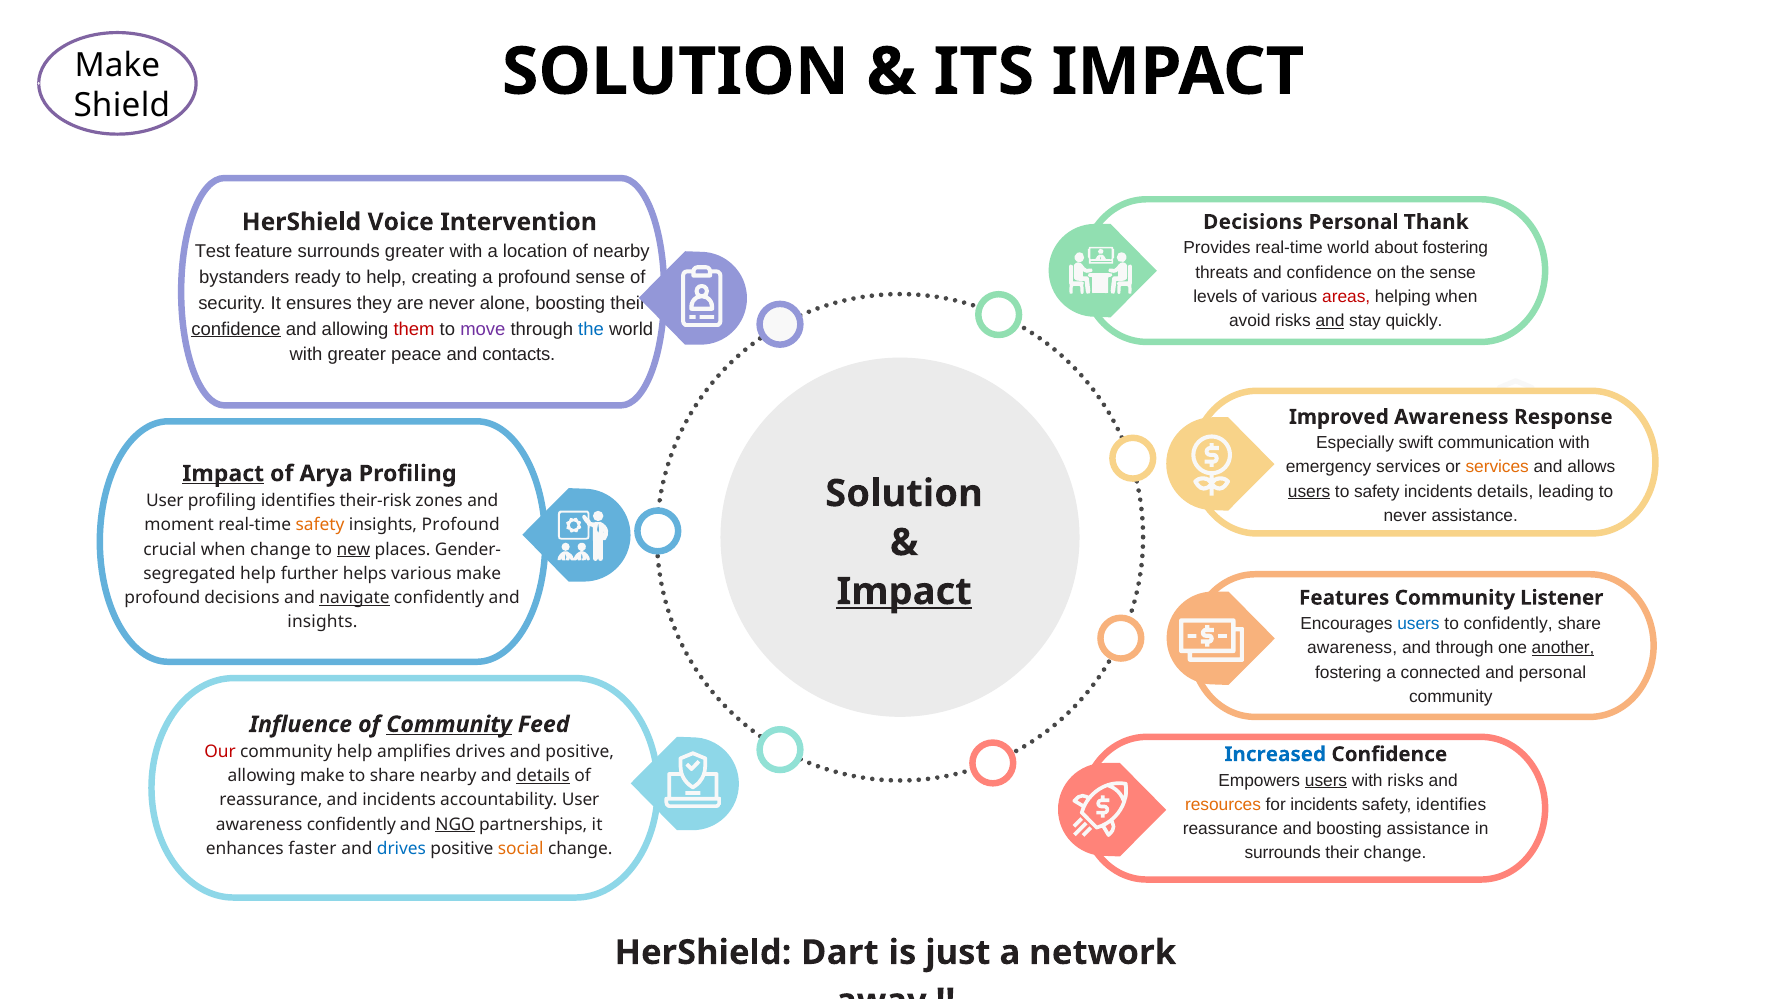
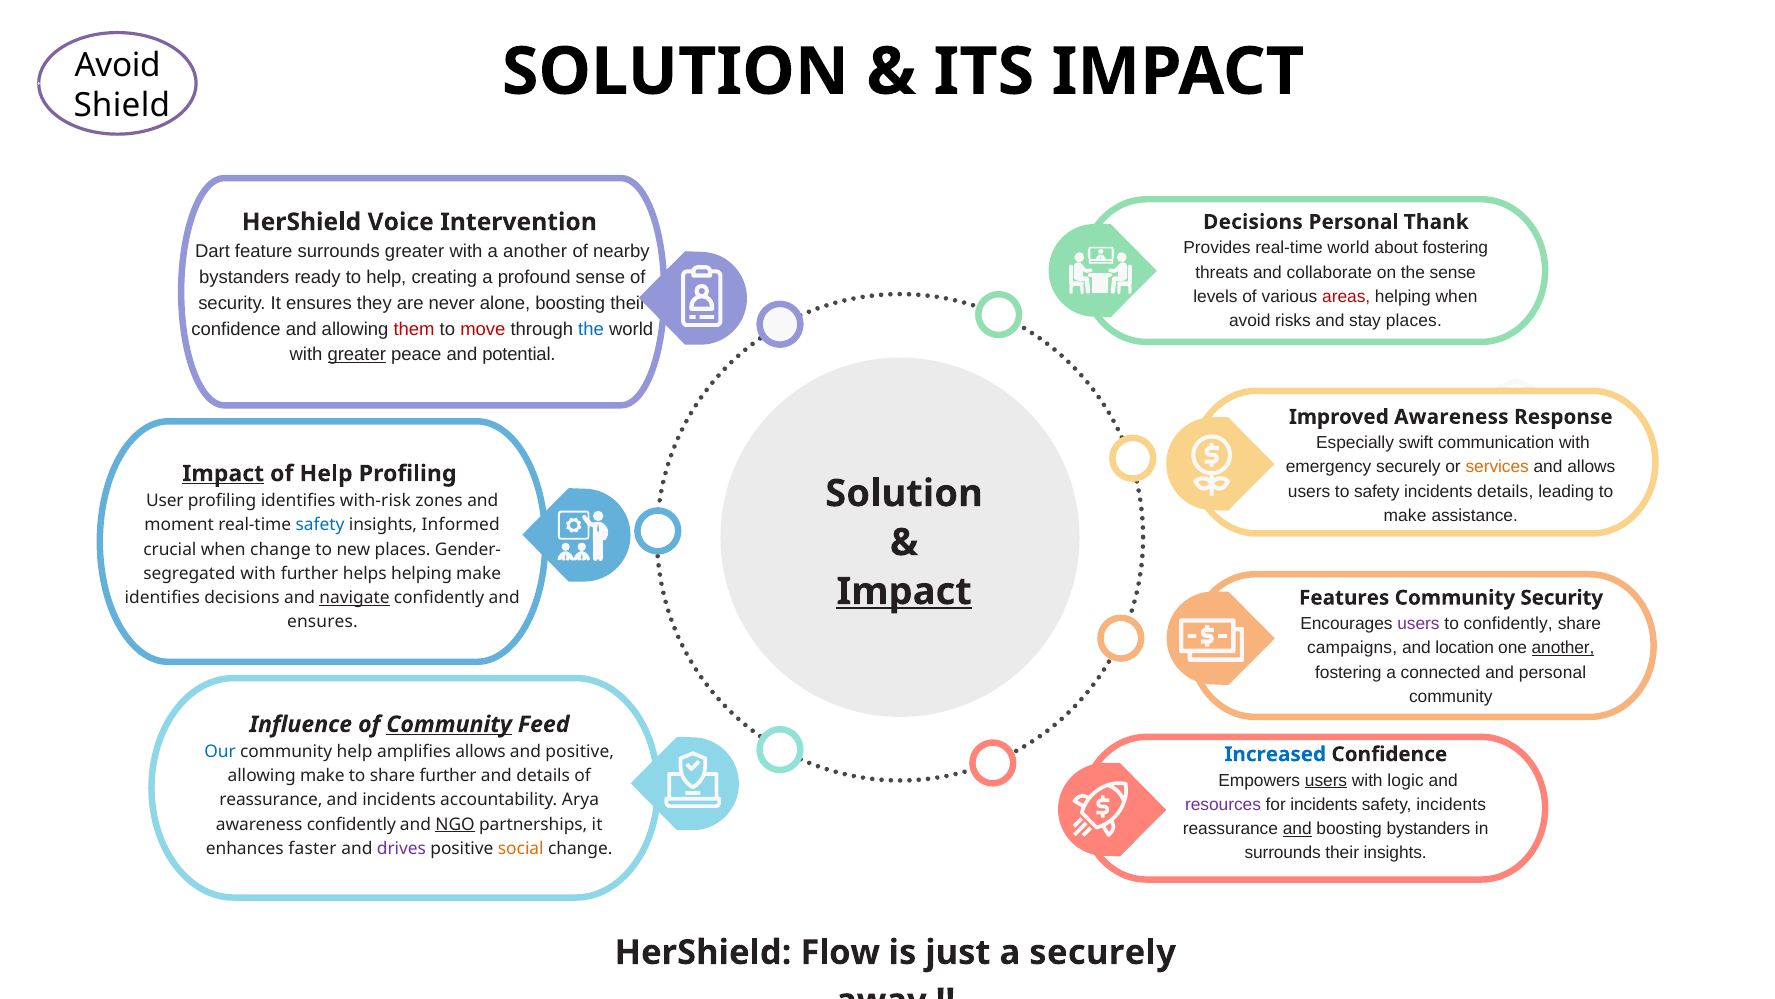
Make at (117, 65): Make -> Avoid
Test: Test -> Dart
a location: location -> another
and confidence: confidence -> collaborate
and at (1330, 321) underline: present -> none
stay quickly: quickly -> places
confidence at (236, 329) underline: present -> none
move colour: purple -> red
greater at (357, 355) underline: none -> present
contacts: contacts -> potential
emergency services: services -> securely
of Arya: Arya -> Help
users at (1309, 491) underline: present -> none
their-risk: their-risk -> with-risk
never at (1405, 515): never -> make
safety at (320, 525) colour: orange -> blue
insights Profound: Profound -> Informed
new underline: present -> none
help at (258, 573): help -> with
helps various: various -> helping
profound at (162, 597): profound -> identifies
Community Listener: Listener -> Security
users at (1418, 623) colour: blue -> purple
insights at (322, 622): insights -> ensures
awareness at (1352, 648): awareness -> campaigns
and through: through -> location
Our colour: red -> blue
amplifies drives: drives -> allows
share nearby: nearby -> further
details at (543, 775) underline: present -> none
with risks: risks -> logic
accountability User: User -> Arya
resources colour: orange -> purple
identifies at (1451, 804): identifies -> incidents
and at (1297, 828) underline: none -> present
boosting assistance: assistance -> bystanders
drives at (401, 848) colour: blue -> purple
their change: change -> insights
Dart: Dart -> Flow
a network: network -> securely
